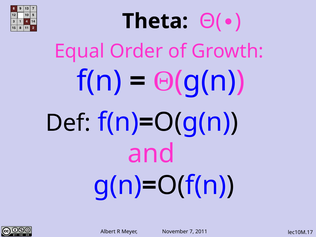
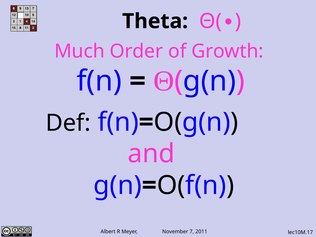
Equal: Equal -> Much
